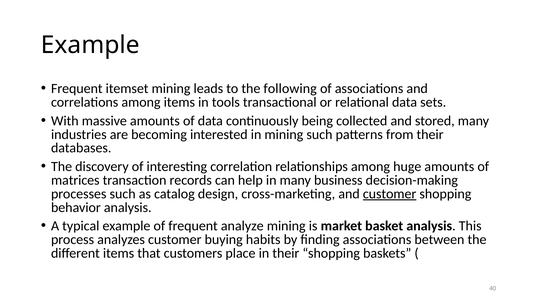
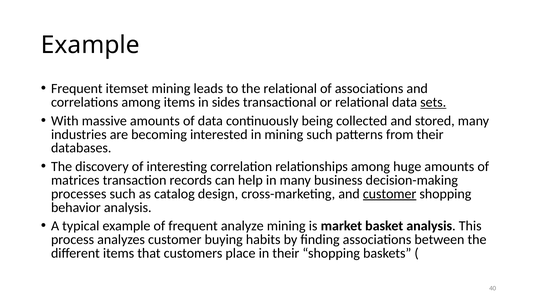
the following: following -> relational
tools: tools -> sides
sets underline: none -> present
